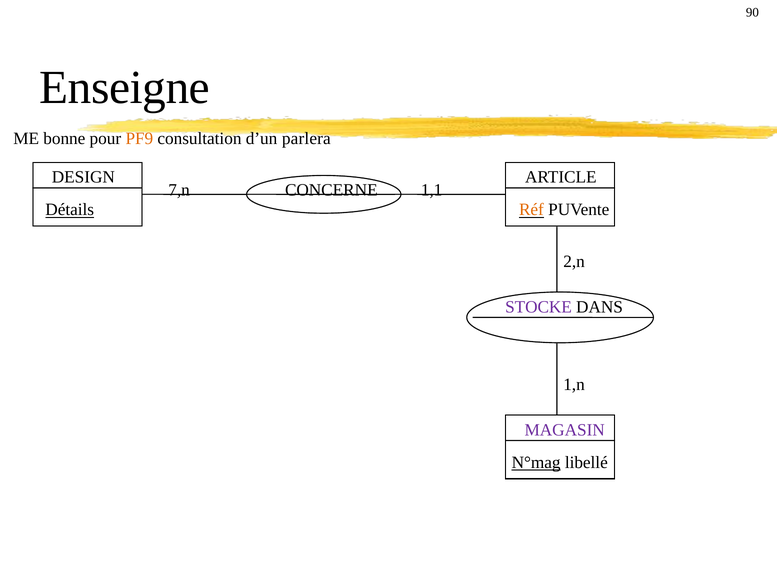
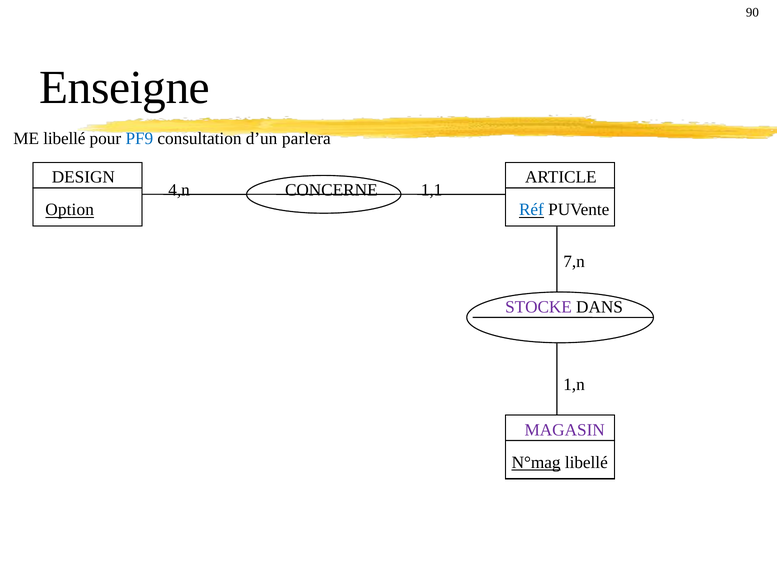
ME bonne: bonne -> libellé
PF9 colour: orange -> blue
7,n: 7,n -> 4,n
Détails: Détails -> Option
Réf colour: orange -> blue
2,n: 2,n -> 7,n
